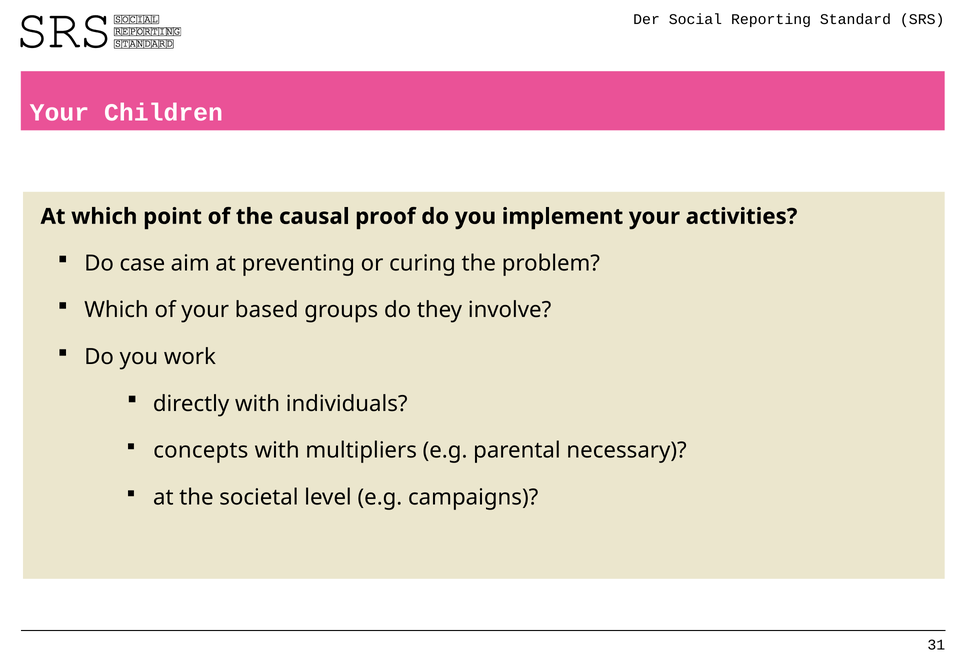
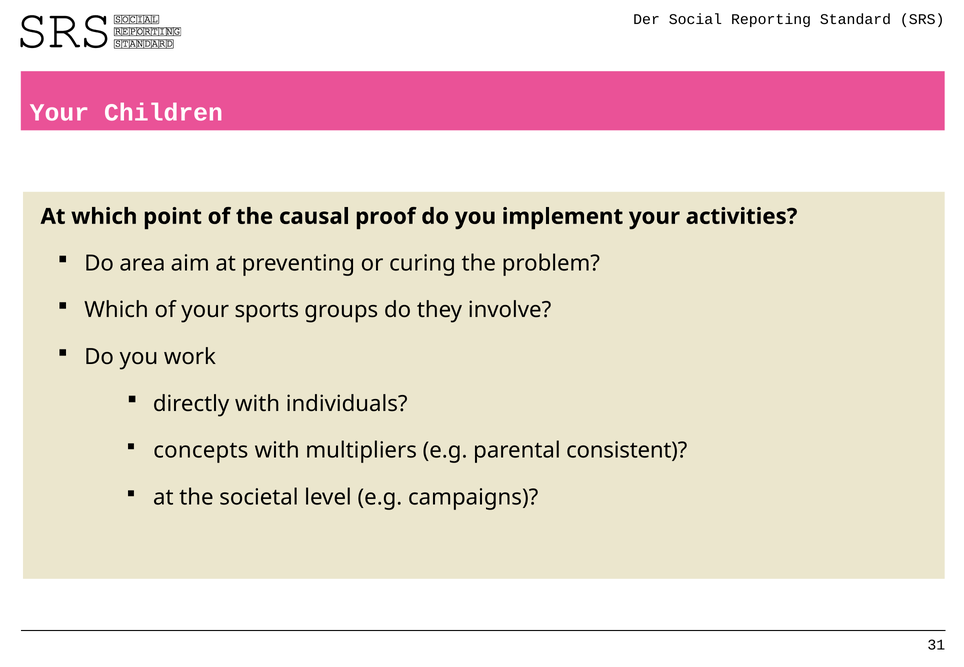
case: case -> area
based: based -> sports
necessary: necessary -> consistent
